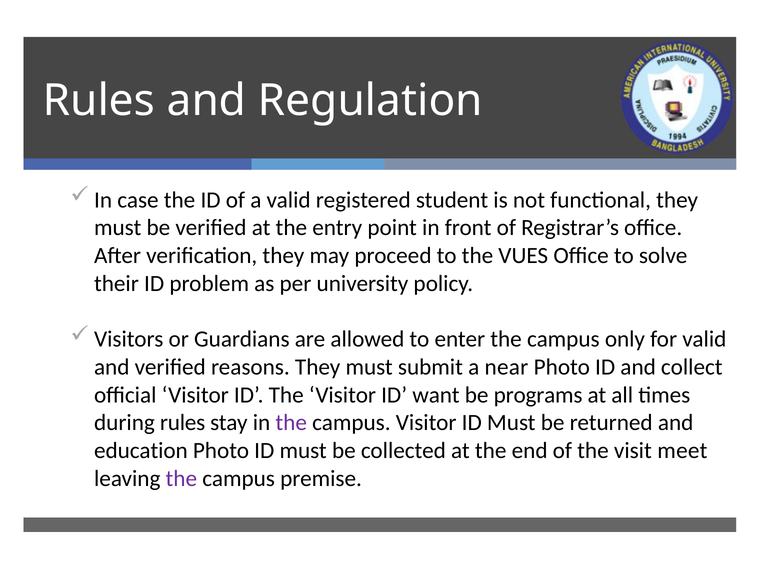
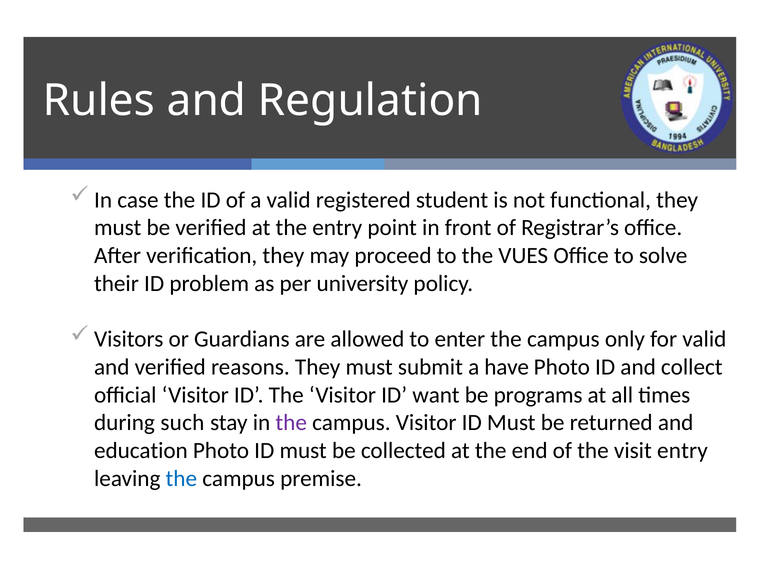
near: near -> have
during rules: rules -> such
visit meet: meet -> entry
the at (181, 479) colour: purple -> blue
